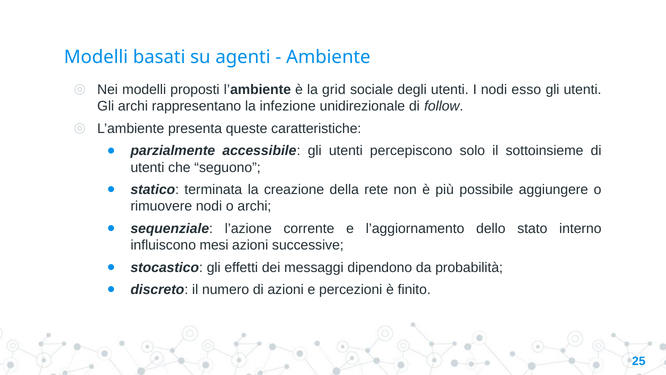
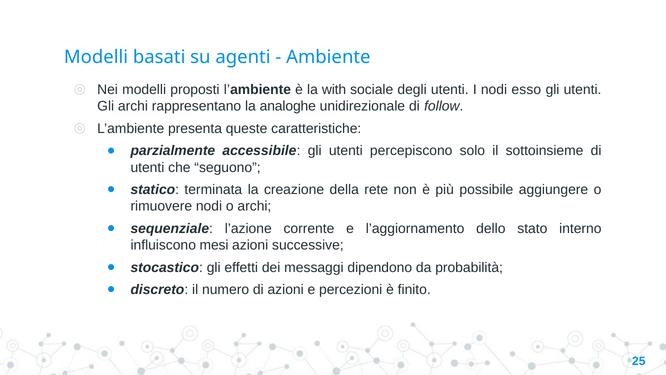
grid: grid -> with
infezione: infezione -> analoghe
